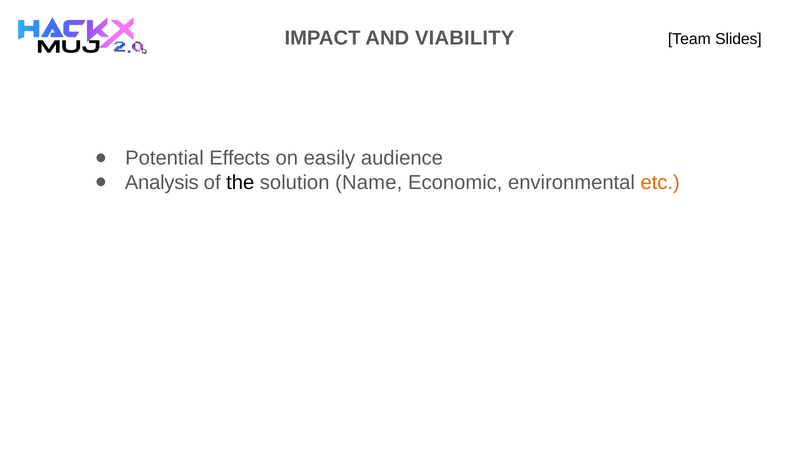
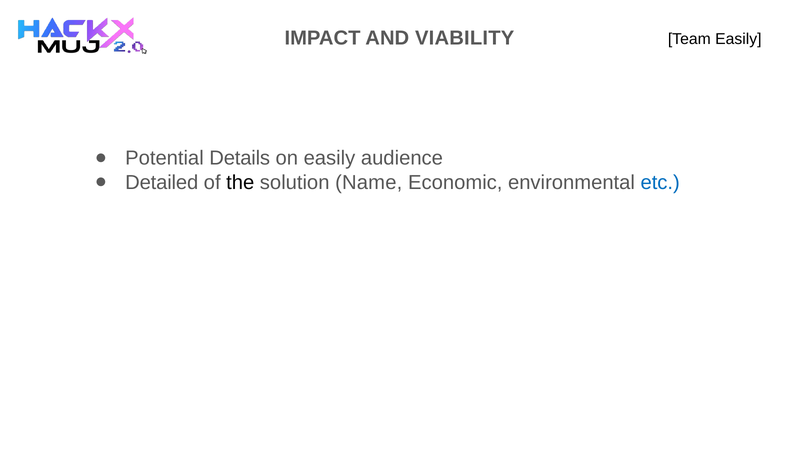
Team Slides: Slides -> Easily
Effects: Effects -> Details
Analysis: Analysis -> Detailed
etc colour: orange -> blue
